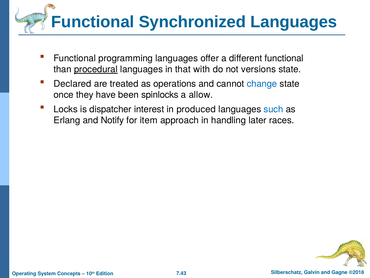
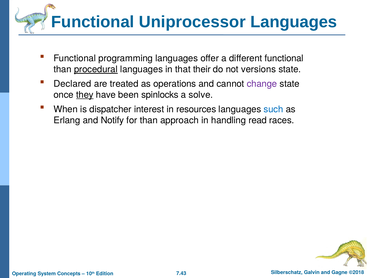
Synchronized: Synchronized -> Uniprocessor
with: with -> their
change colour: blue -> purple
they underline: none -> present
allow: allow -> solve
Locks: Locks -> When
produced: produced -> resources
for item: item -> than
later: later -> read
